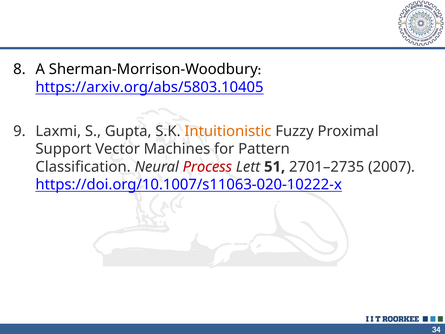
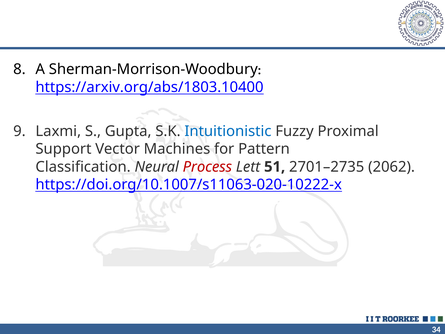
https://arxiv.org/abs/5803.10405: https://arxiv.org/abs/5803.10405 -> https://arxiv.org/abs/1803.10400
Intuitionistic colour: orange -> blue
2007: 2007 -> 2062
